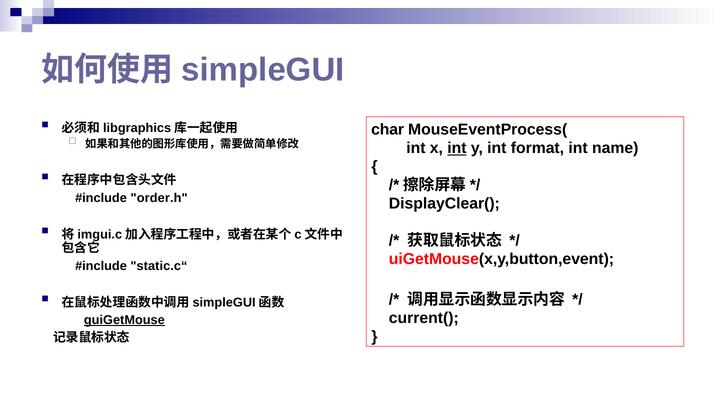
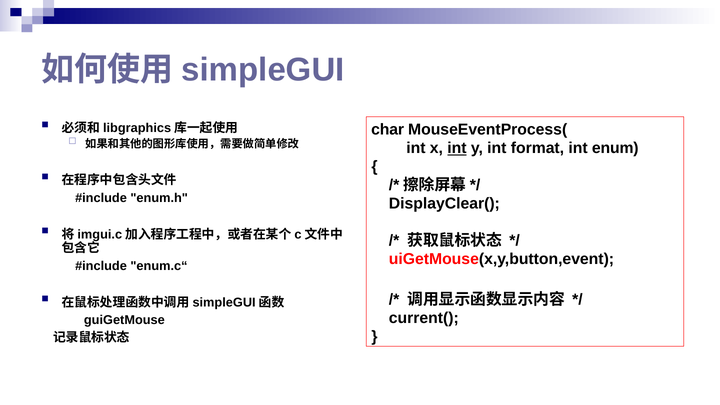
name: name -> enum
order.h: order.h -> enum.h
static.c“: static.c“ -> enum.c“
guiGetMouse underline: present -> none
